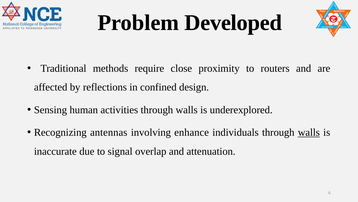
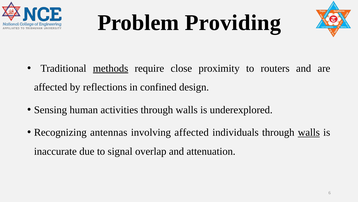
Developed: Developed -> Providing
methods underline: none -> present
involving enhance: enhance -> affected
